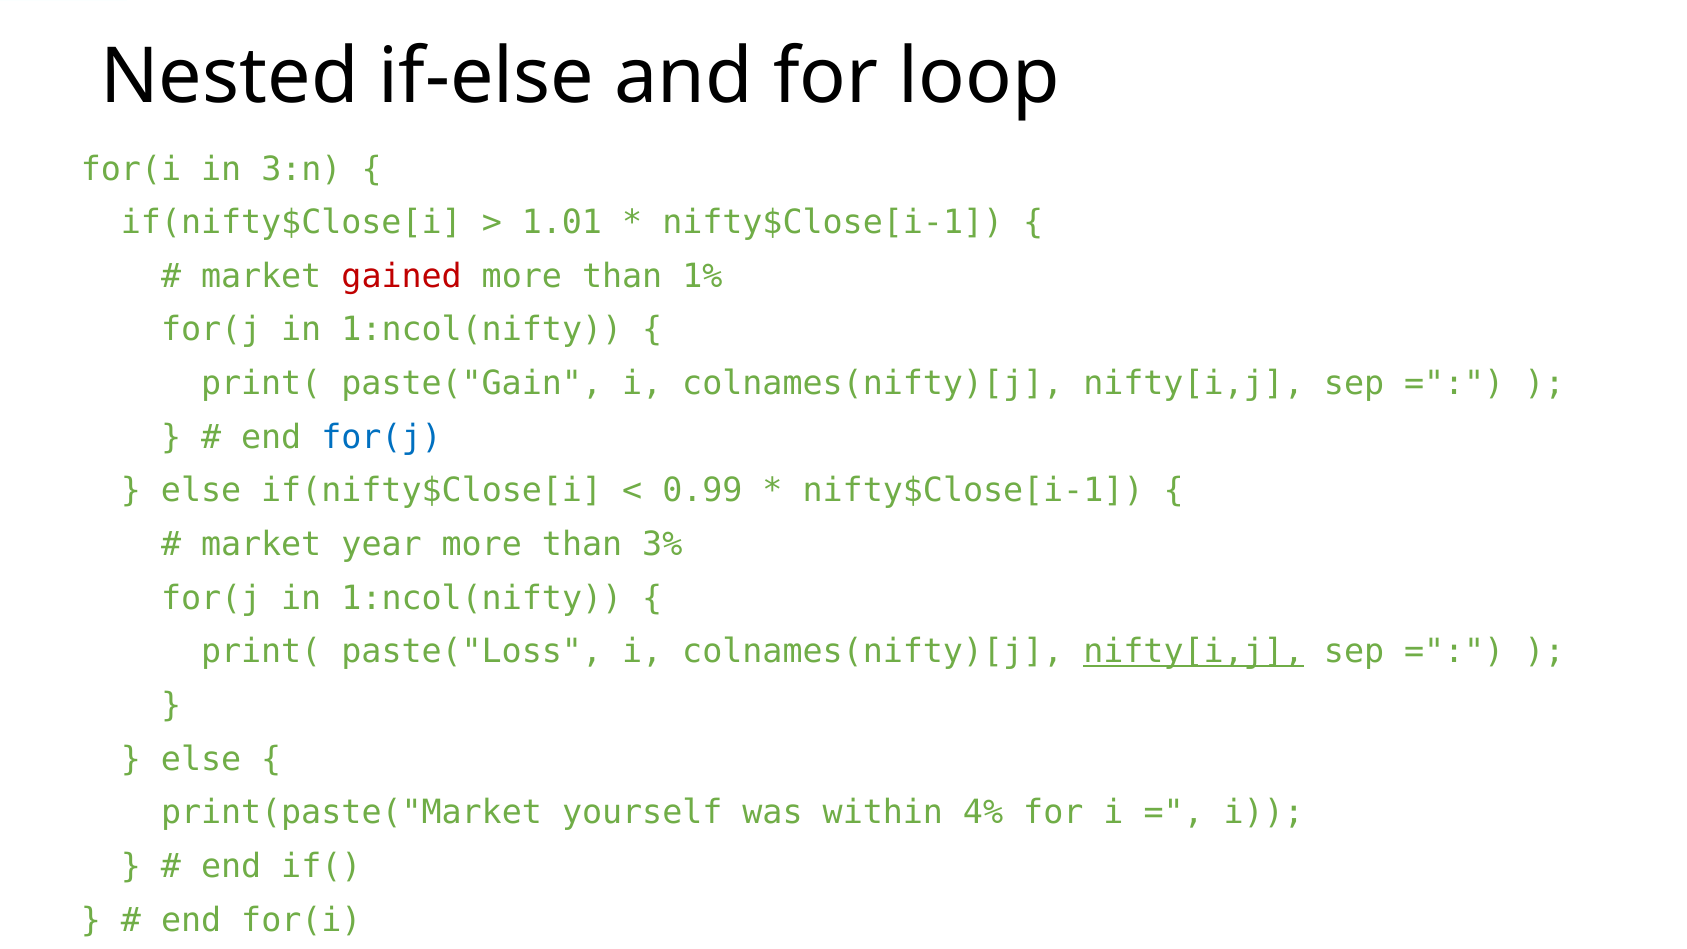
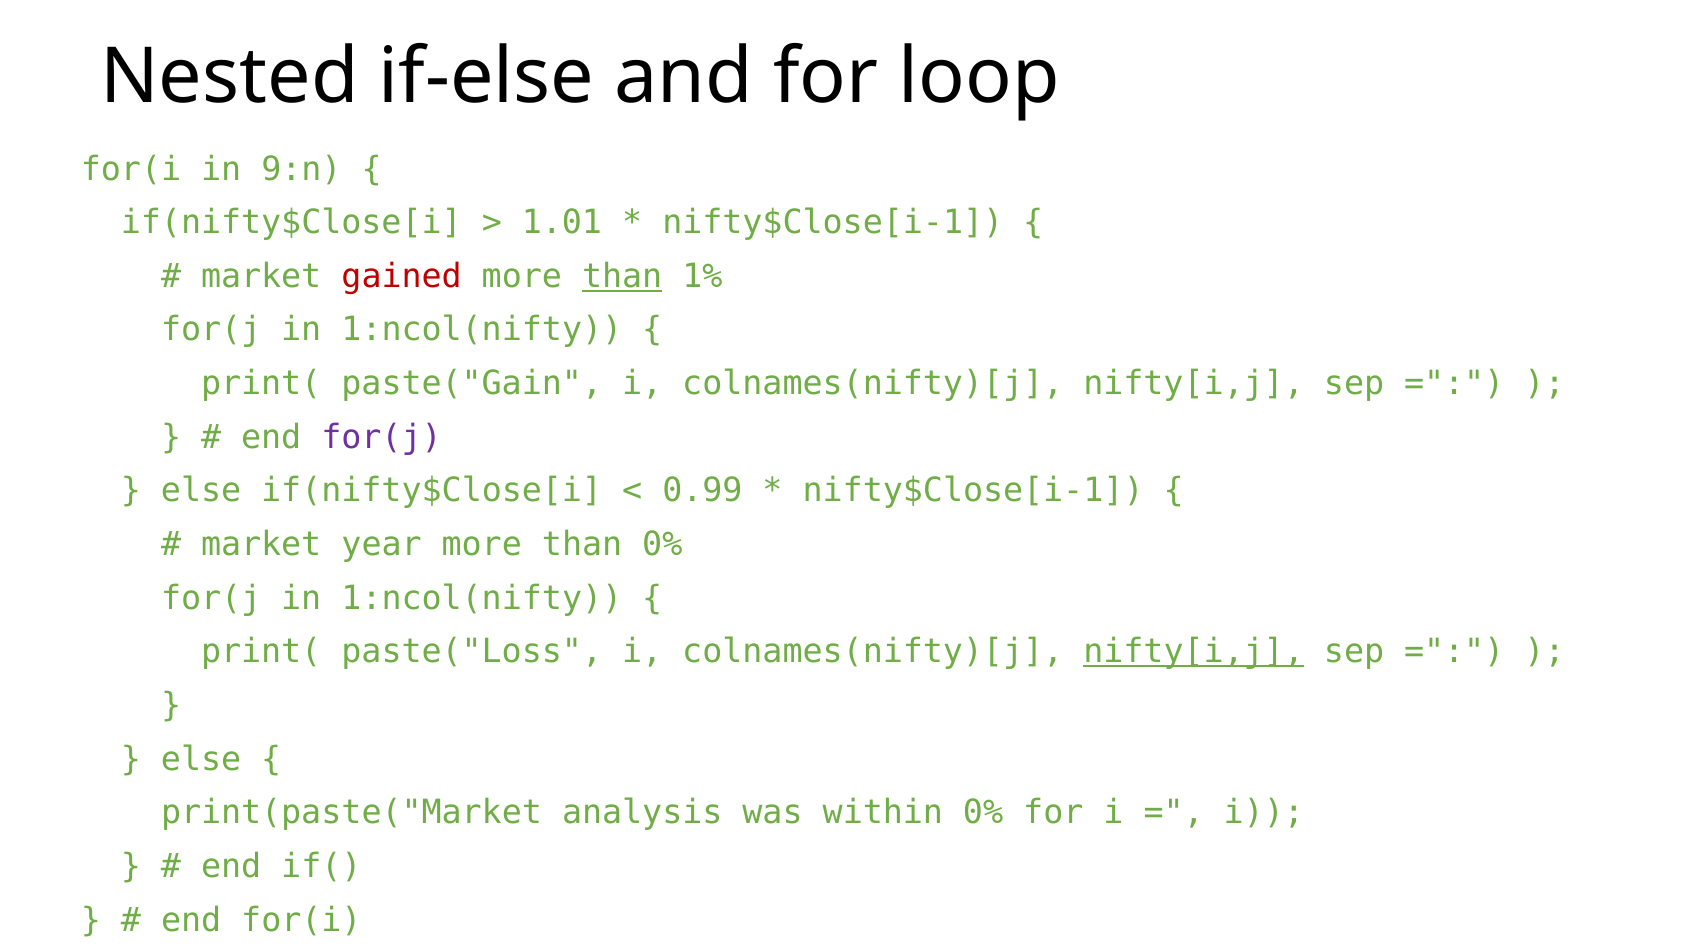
3:n: 3:n -> 9:n
than at (622, 276) underline: none -> present
for(j at (381, 437) colour: blue -> purple
than 3%: 3% -> 0%
yourself: yourself -> analysis
within 4%: 4% -> 0%
